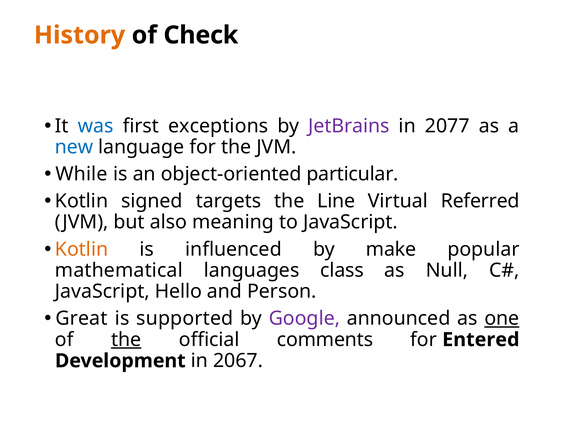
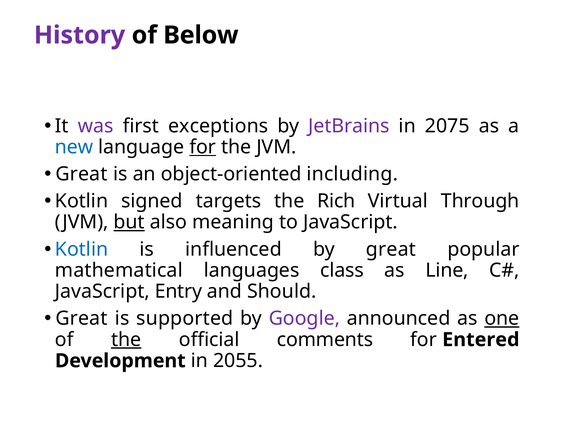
History colour: orange -> purple
Check: Check -> Below
was colour: blue -> purple
2077: 2077 -> 2075
for at (203, 147) underline: none -> present
While at (81, 174): While -> Great
particular: particular -> including
Line: Line -> Rich
Referred: Referred -> Through
but underline: none -> present
Kotlin at (82, 249) colour: orange -> blue
by make: make -> great
Null: Null -> Line
Hello: Hello -> Entry
Person: Person -> Should
2067: 2067 -> 2055
